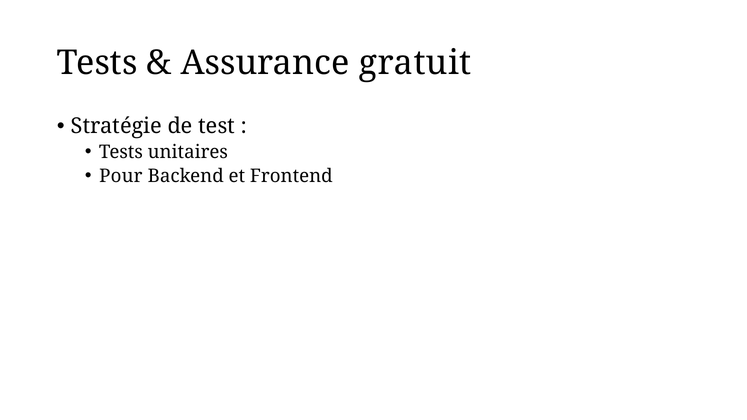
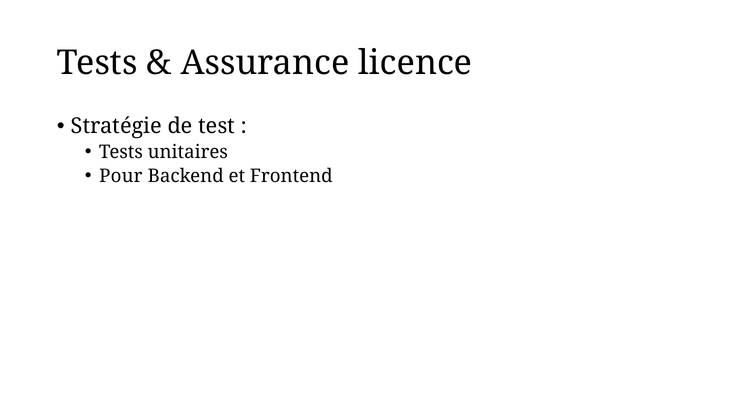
gratuit: gratuit -> licence
